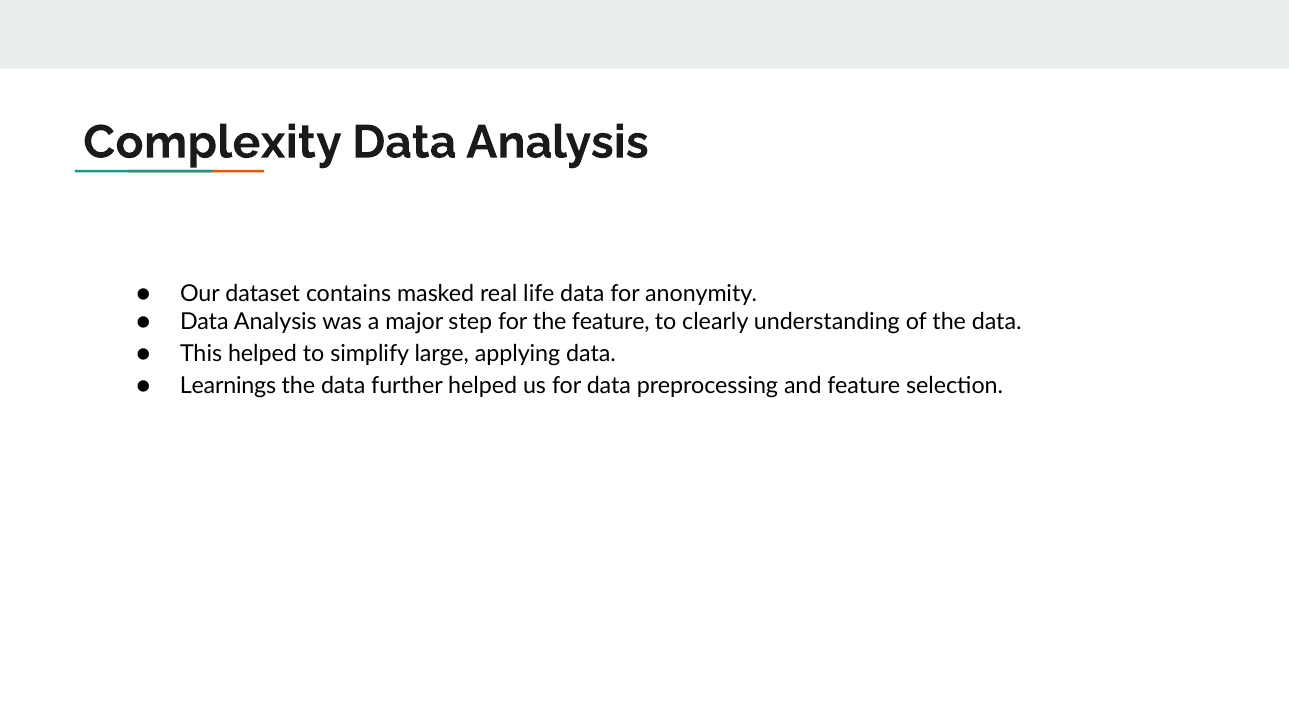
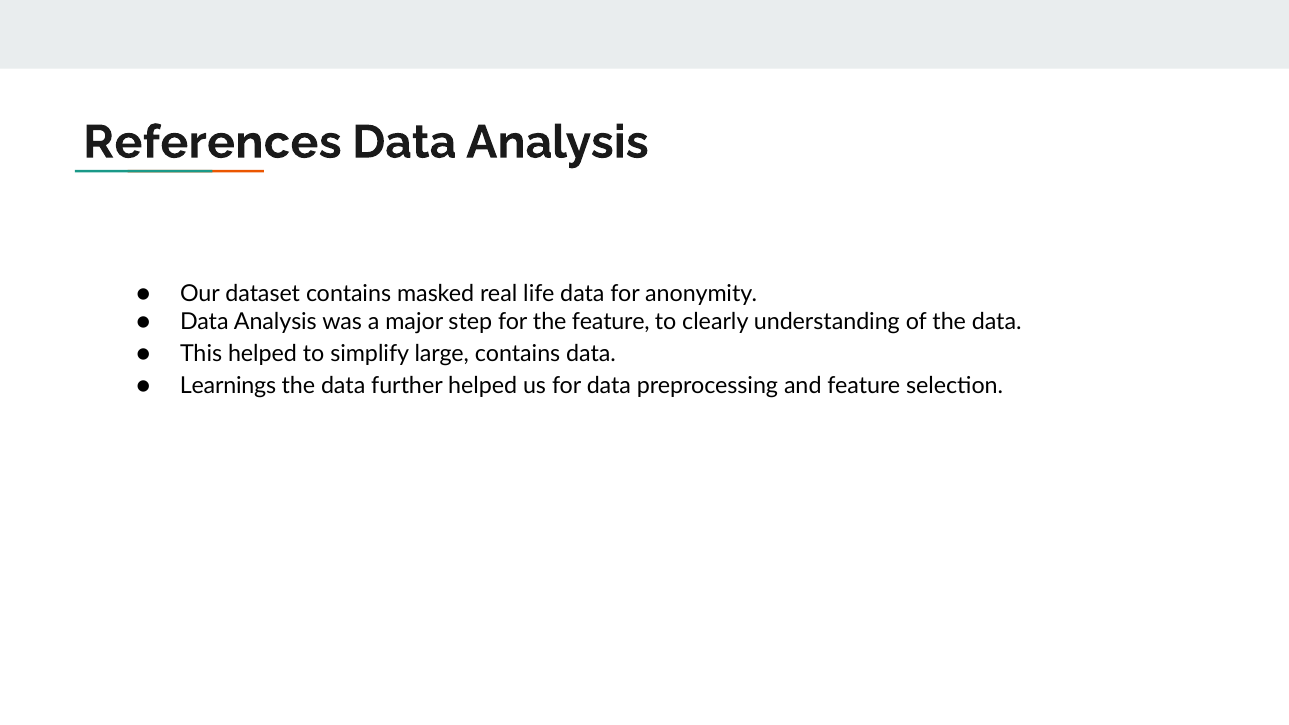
Complexity: Complexity -> References
large applying: applying -> contains
